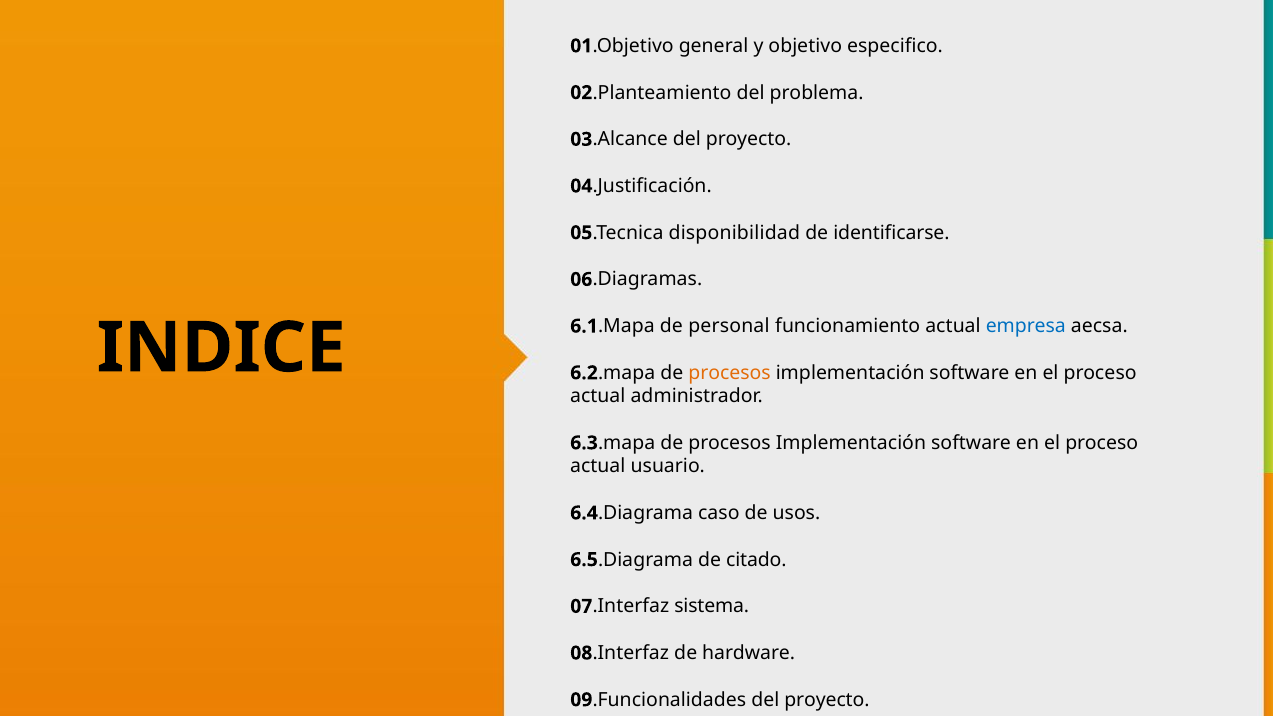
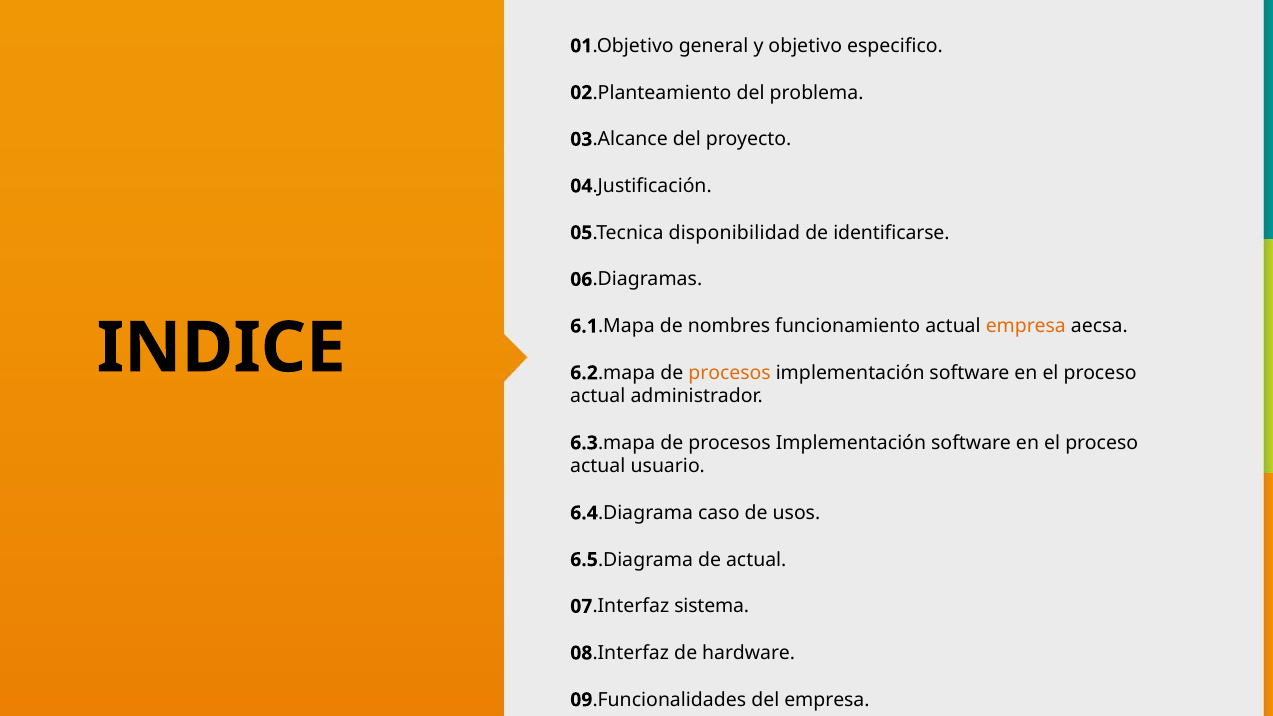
personal: personal -> nombres
empresa at (1026, 326) colour: blue -> orange
de citado: citado -> actual
09.Funcionalidades del proyecto: proyecto -> empresa
